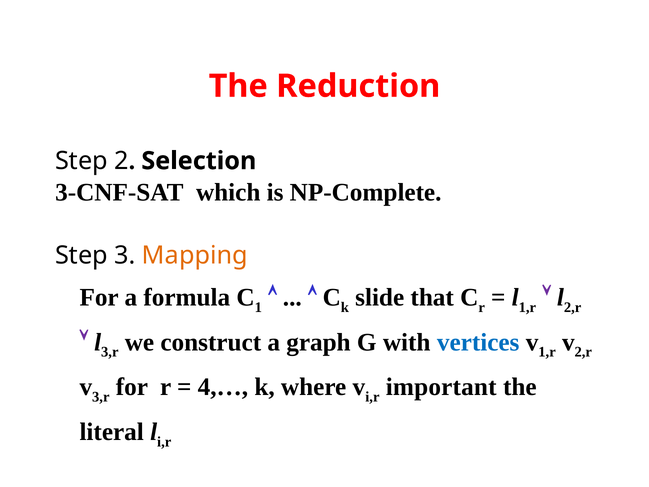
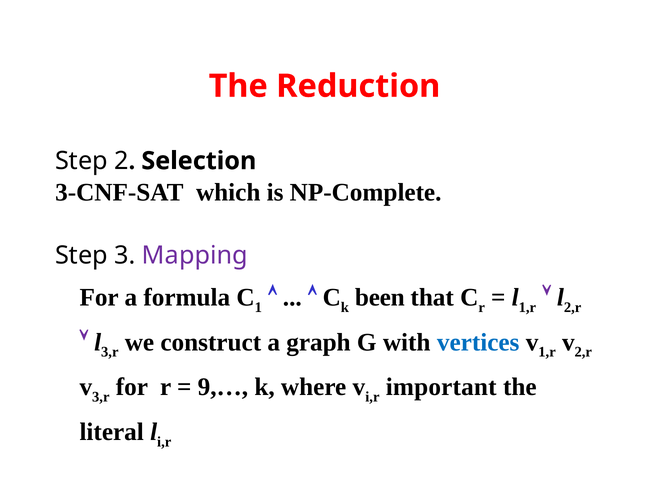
Mapping colour: orange -> purple
slide: slide -> been
4,…: 4,… -> 9,…
